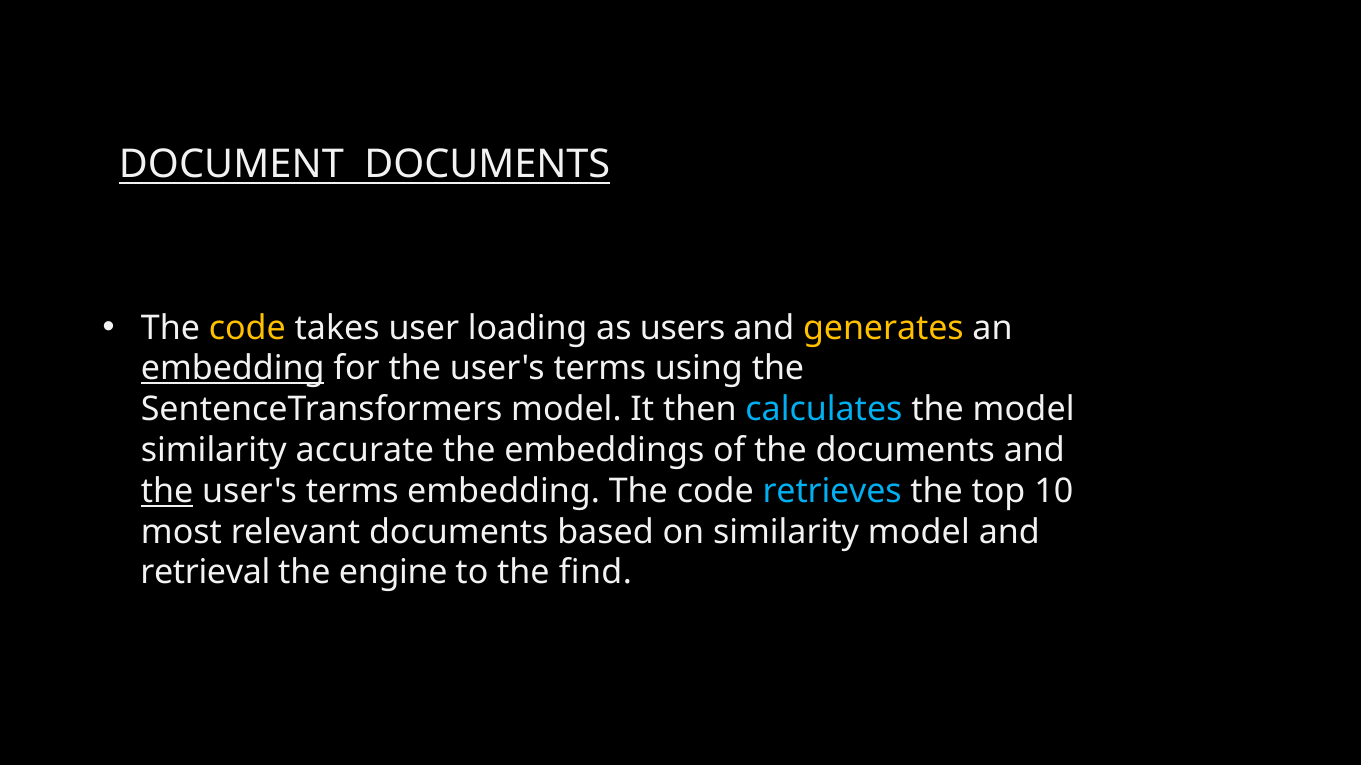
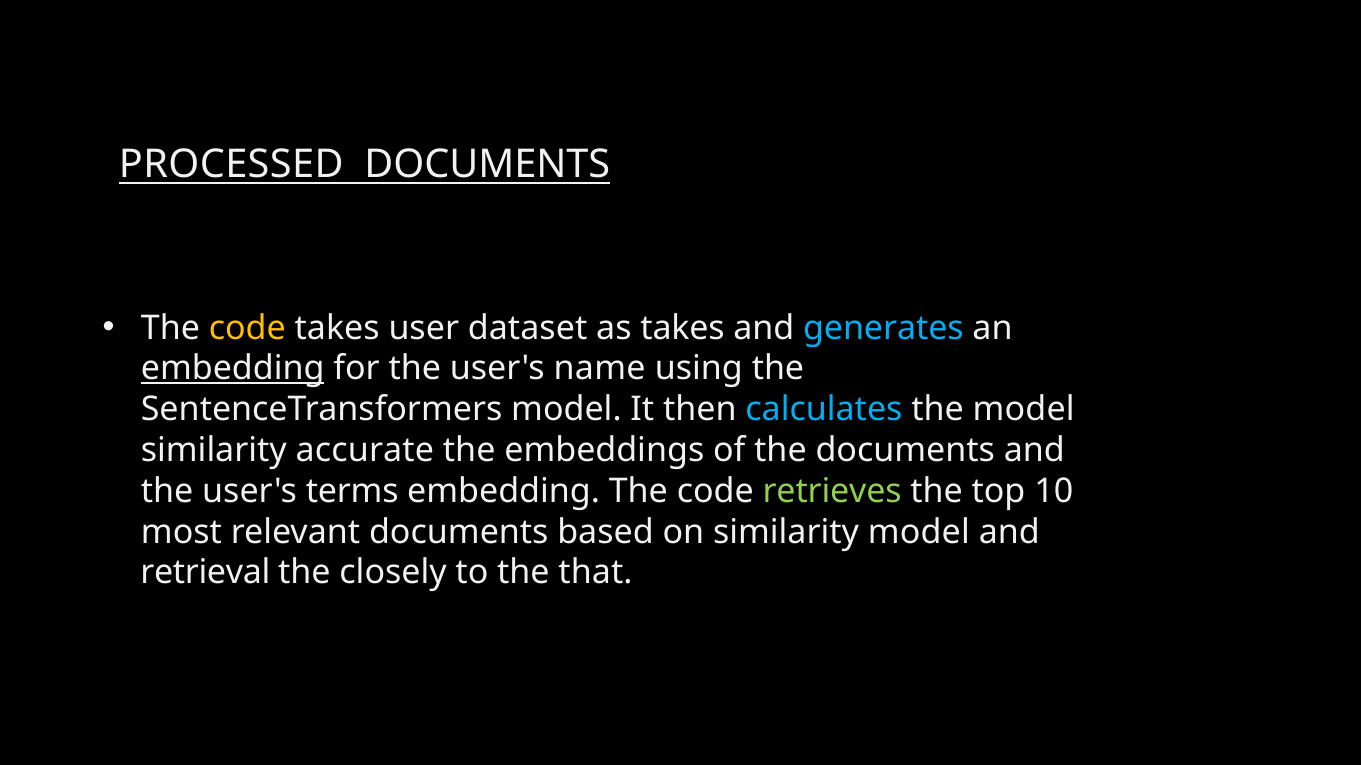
DOCUMENT: DOCUMENT -> PROCESSED
loading: loading -> dataset
as users: users -> takes
generates colour: yellow -> light blue
for the user's terms: terms -> name
the at (167, 491) underline: present -> none
retrieves colour: light blue -> light green
engine: engine -> closely
find: find -> that
